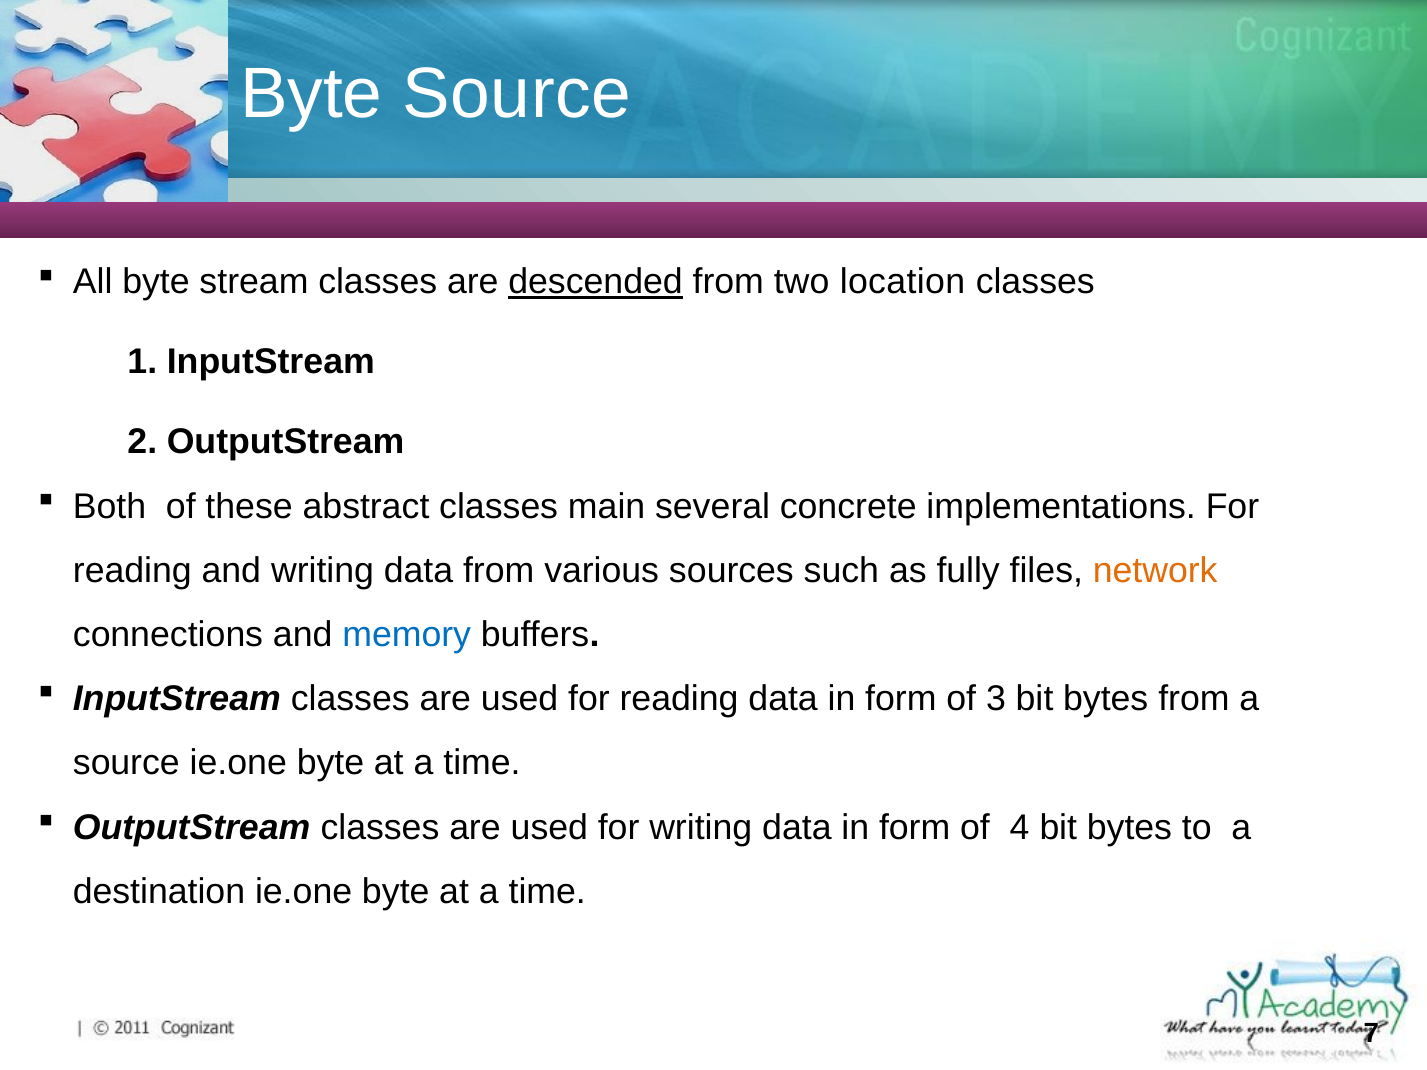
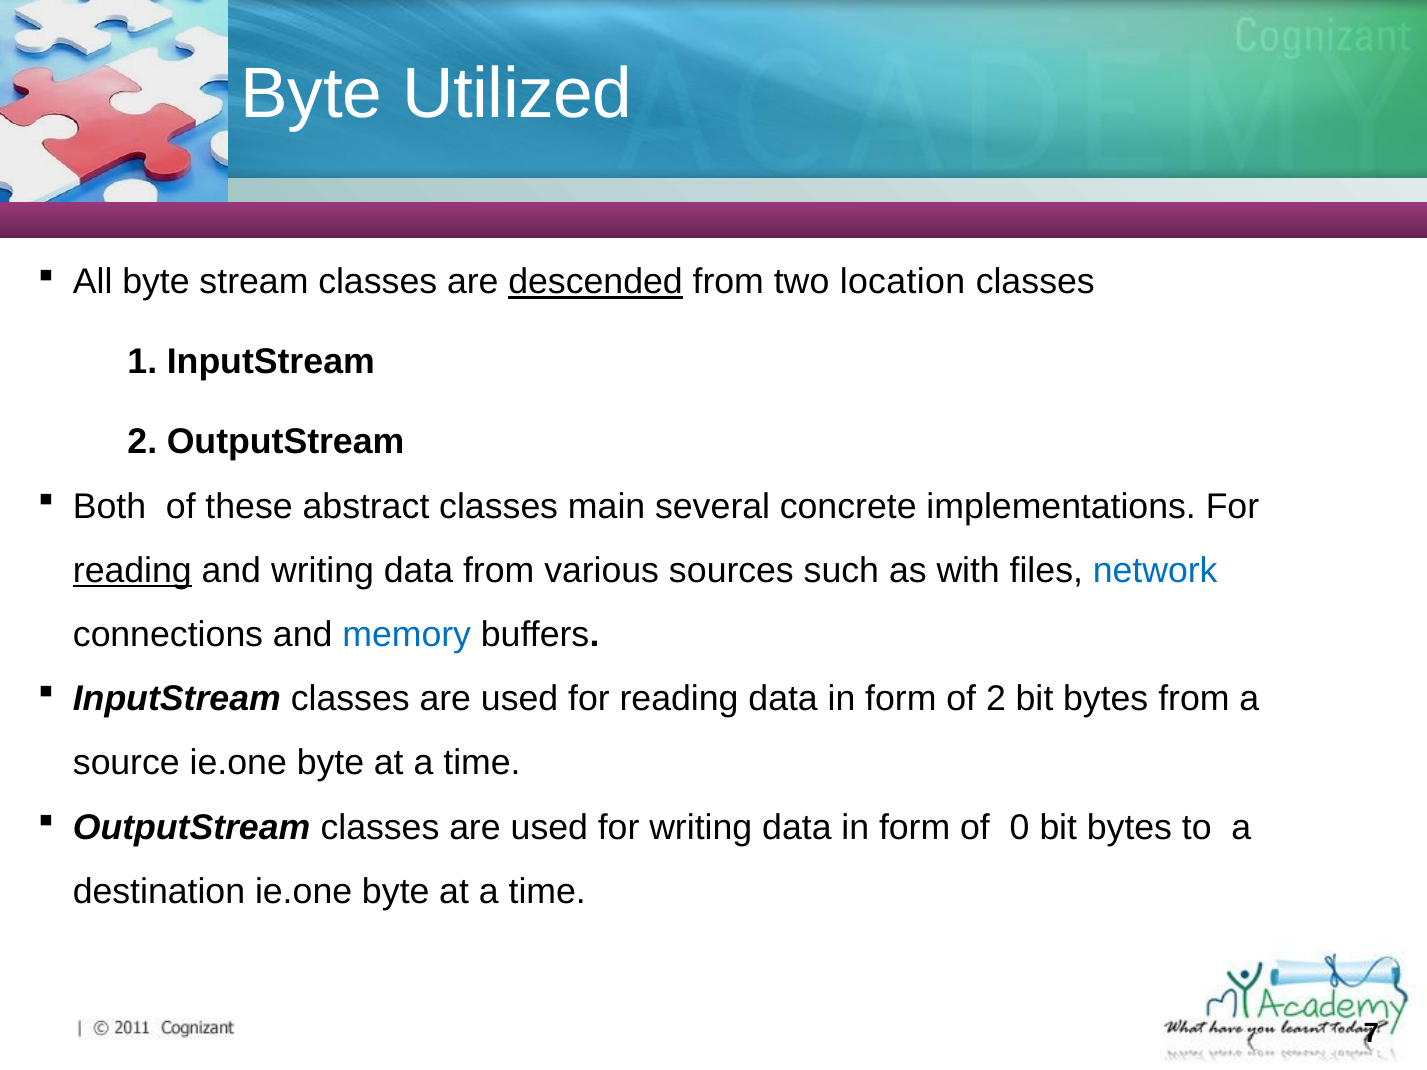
Byte Source: Source -> Utilized
reading at (132, 571) underline: none -> present
fully: fully -> with
network colour: orange -> blue
of 3: 3 -> 2
4: 4 -> 0
